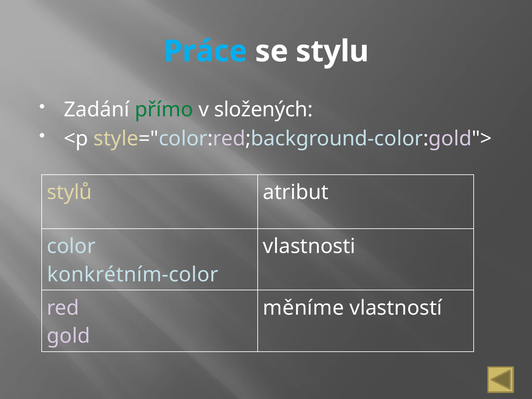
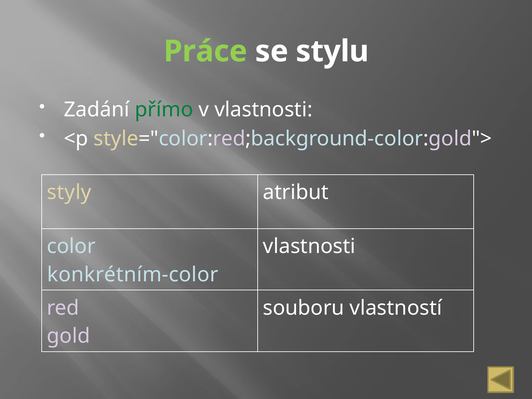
Práce colour: light blue -> light green
v složených: složených -> vlastnosti
stylů: stylů -> styly
měníme: měníme -> souboru
